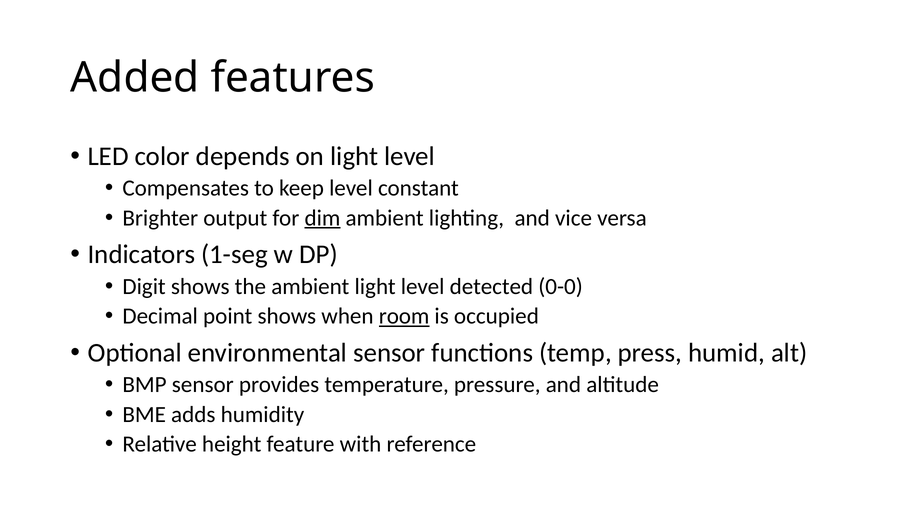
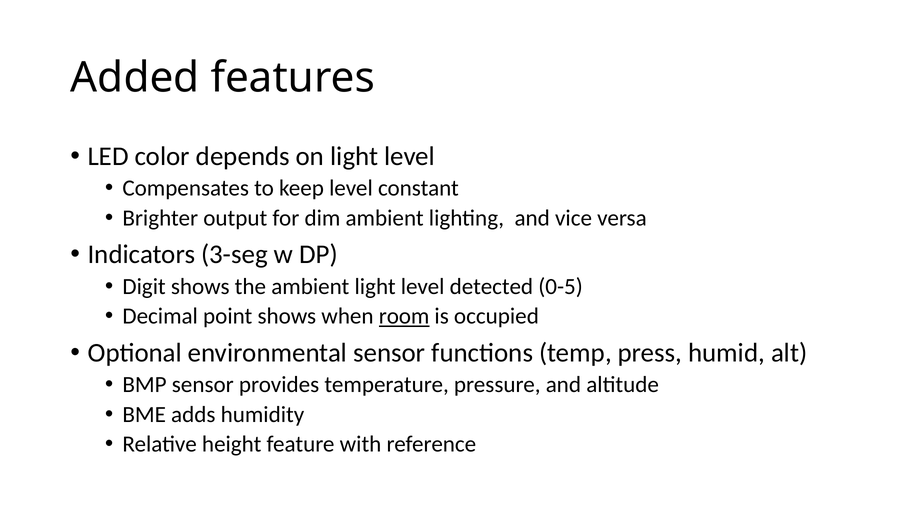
dim underline: present -> none
1-seg: 1-seg -> 3-seg
0-0: 0-0 -> 0-5
